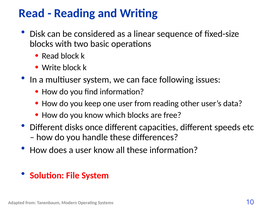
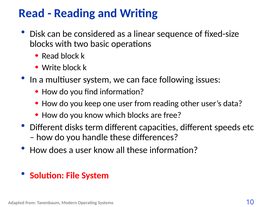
once: once -> term
